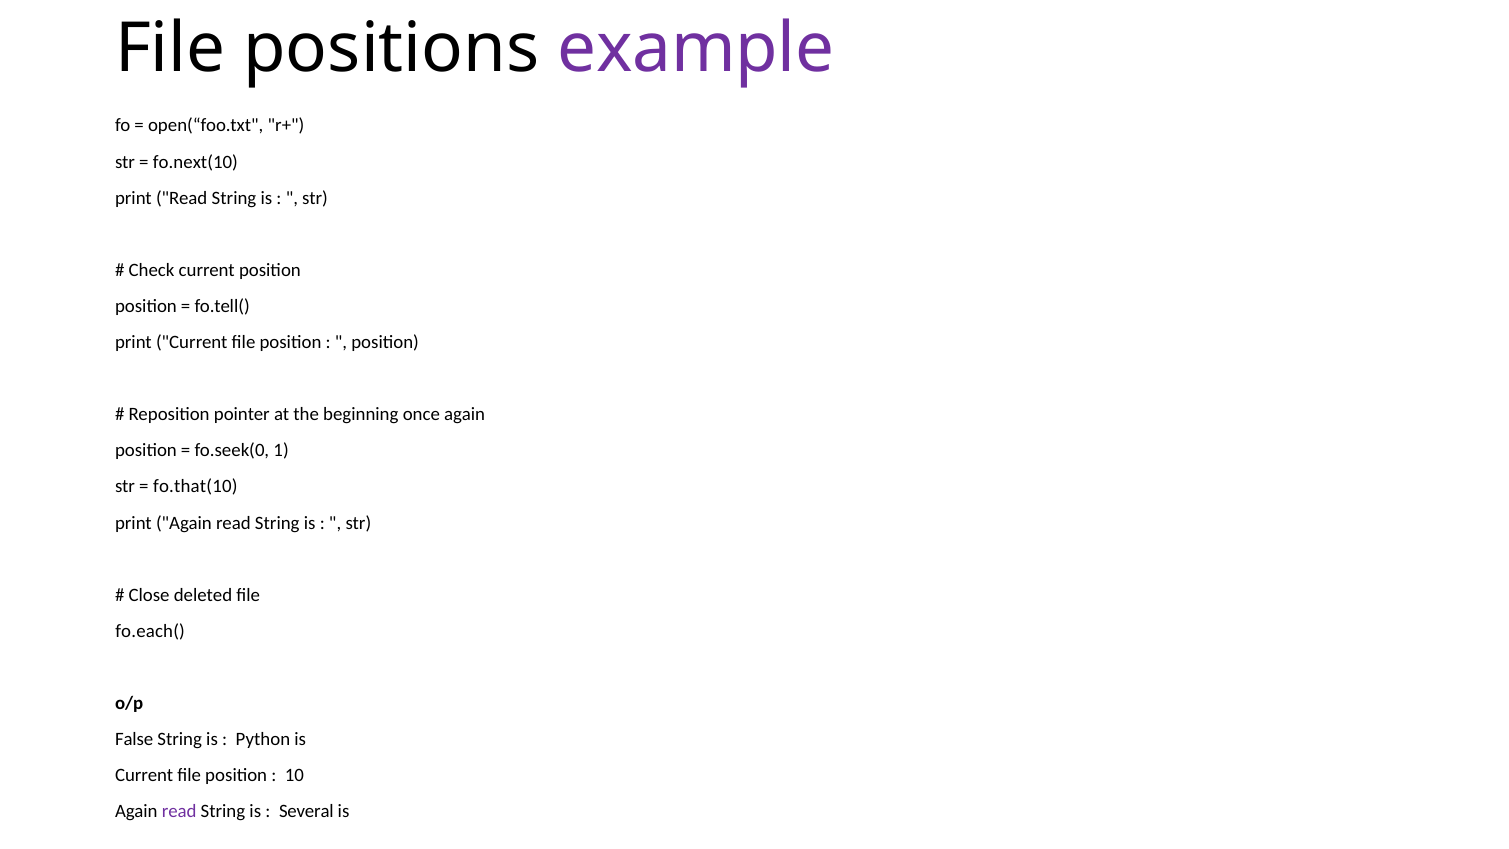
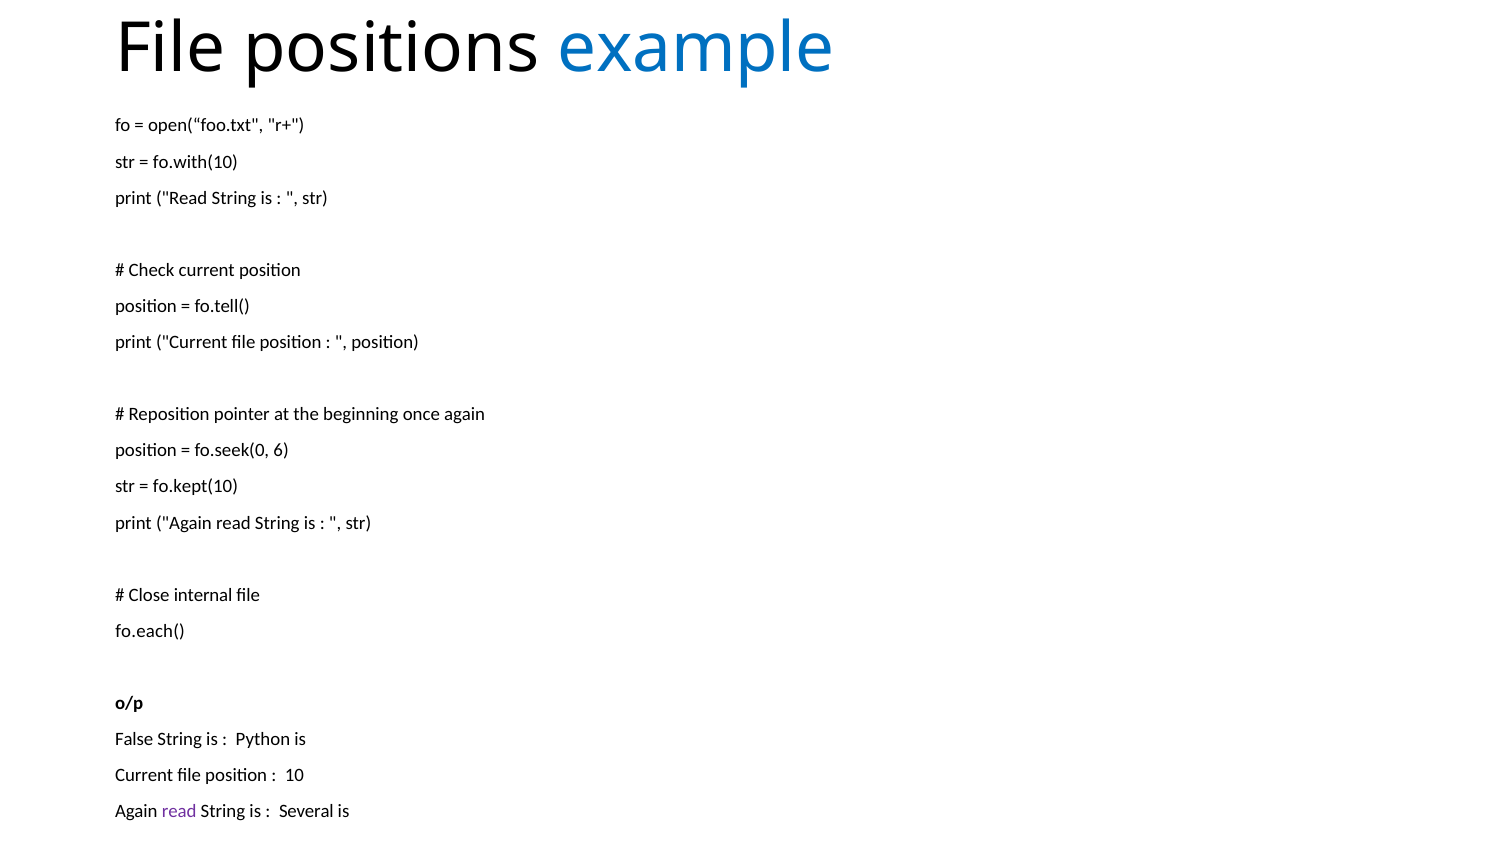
example colour: purple -> blue
fo.next(10: fo.next(10 -> fo.with(10
1: 1 -> 6
fo.that(10: fo.that(10 -> fo.kept(10
deleted: deleted -> internal
